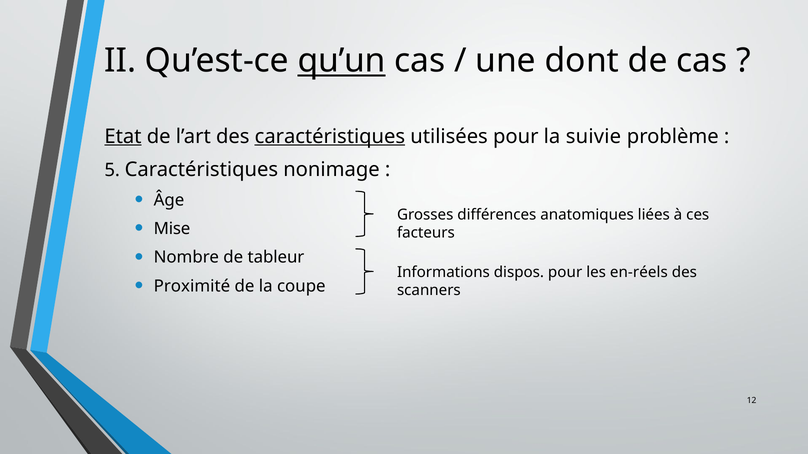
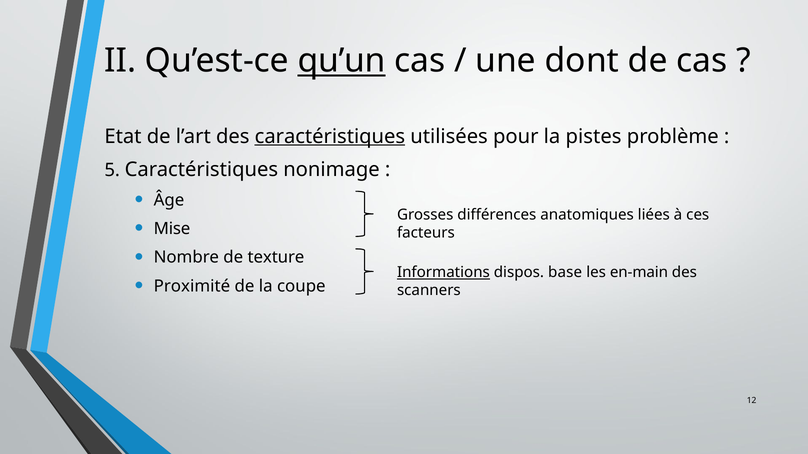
Etat underline: present -> none
suivie: suivie -> pistes
tableur: tableur -> texture
Informations underline: none -> present
dispos pour: pour -> base
en-réels: en-réels -> en-main
